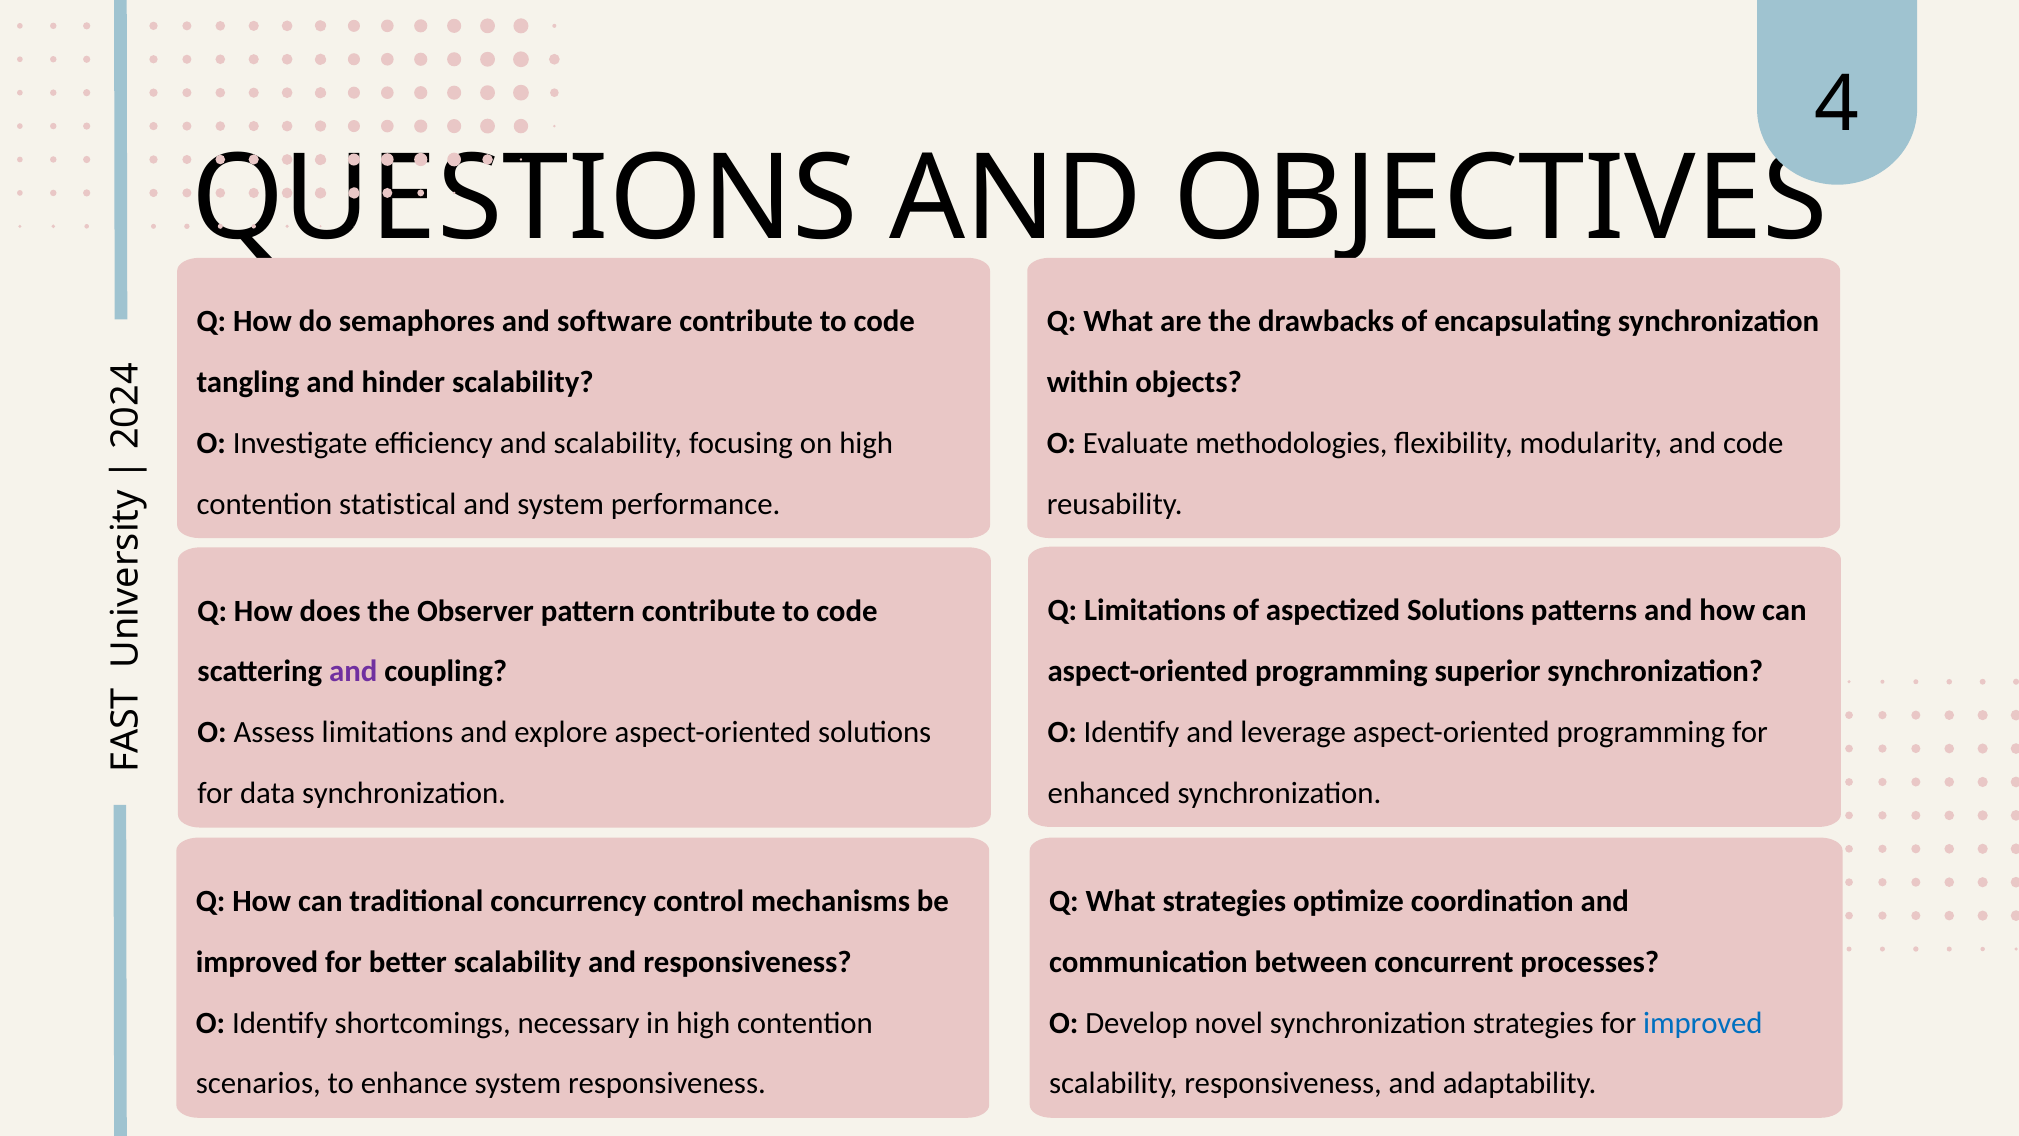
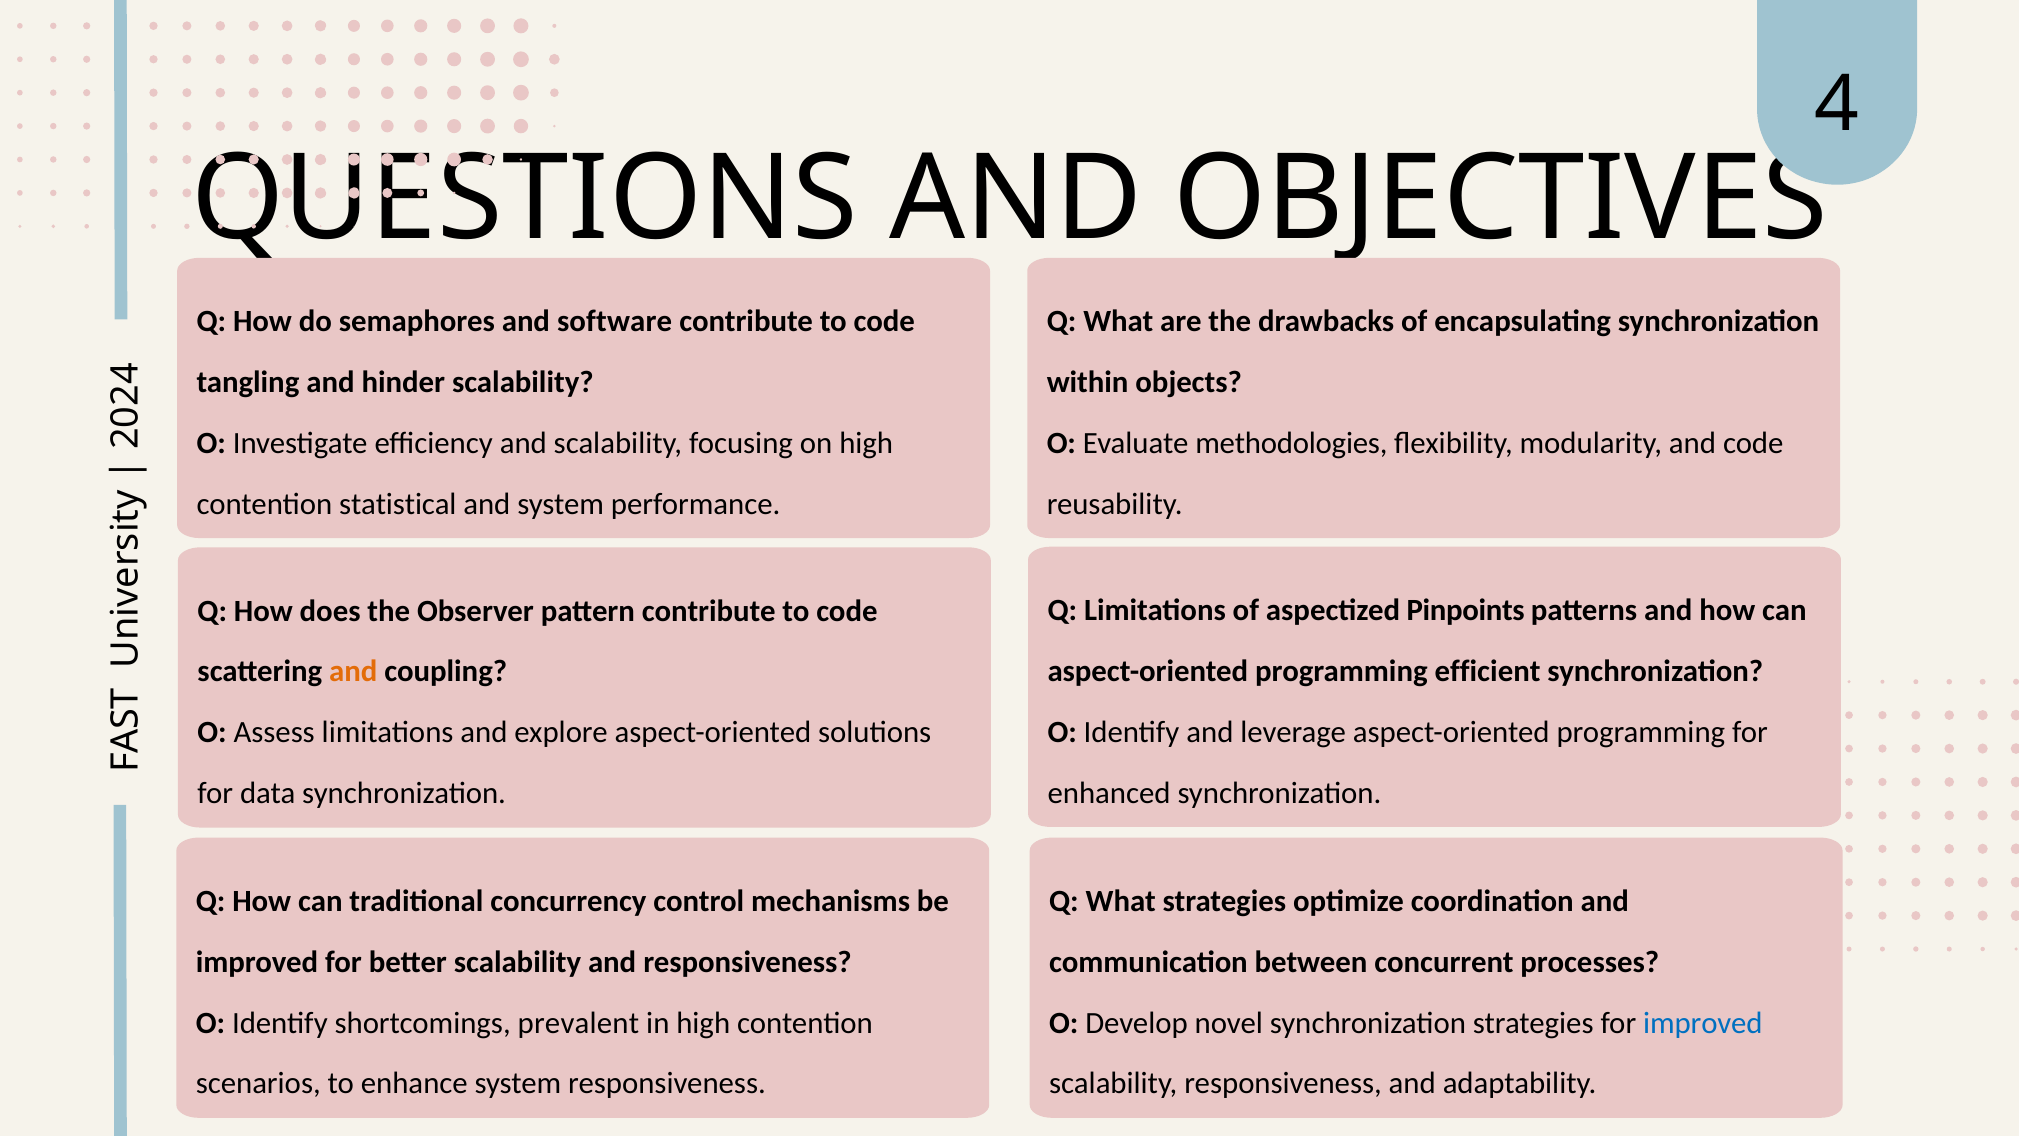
aspectized Solutions: Solutions -> Pinpoints
superior: superior -> efficient
and at (353, 672) colour: purple -> orange
necessary: necessary -> prevalent
